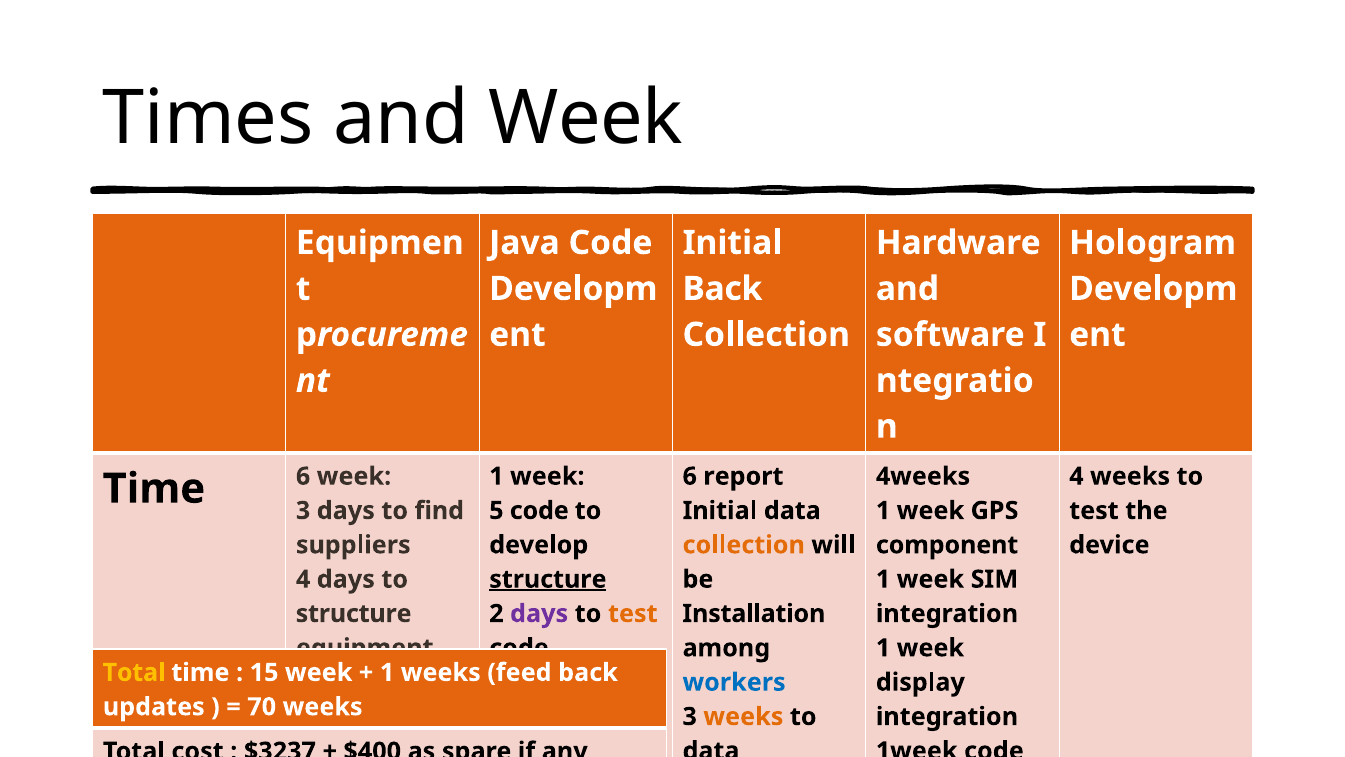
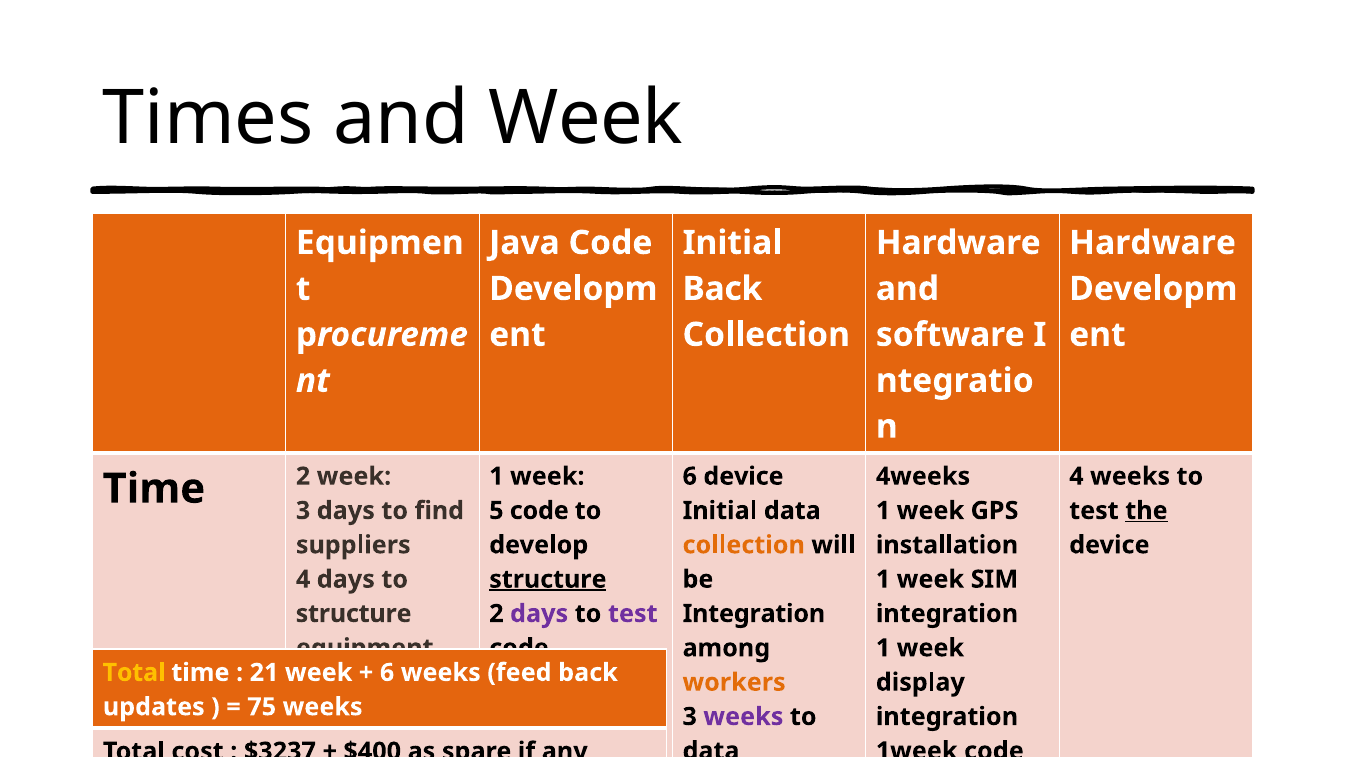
Hologram at (1153, 243): Hologram -> Hardware
6 report: report -> device
Time 6: 6 -> 2
the at (1146, 510) underline: none -> present
component at (947, 545): component -> installation
test at (633, 613) colour: orange -> purple
Installation at (754, 613): Installation -> Integration
15: 15 -> 21
1 at (387, 672): 1 -> 6
workers colour: blue -> orange
70: 70 -> 75
weeks at (743, 716) colour: orange -> purple
